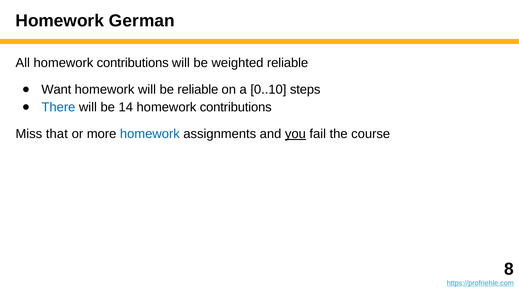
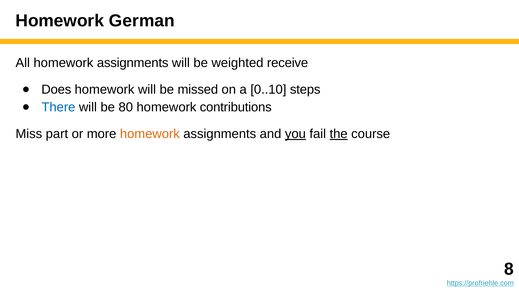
All homework contributions: contributions -> assignments
weighted reliable: reliable -> receive
Want: Want -> Does
be reliable: reliable -> missed
14: 14 -> 80
that: that -> part
homework at (150, 134) colour: blue -> orange
the underline: none -> present
